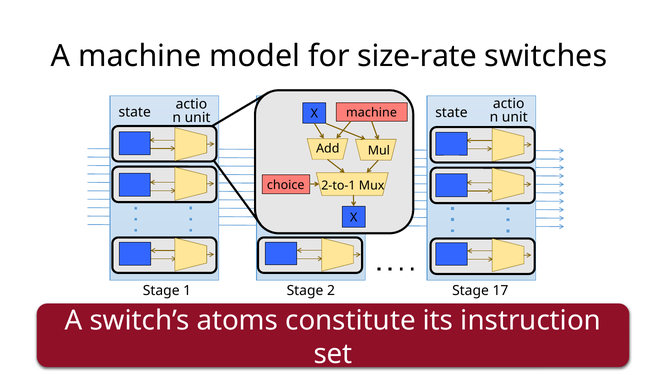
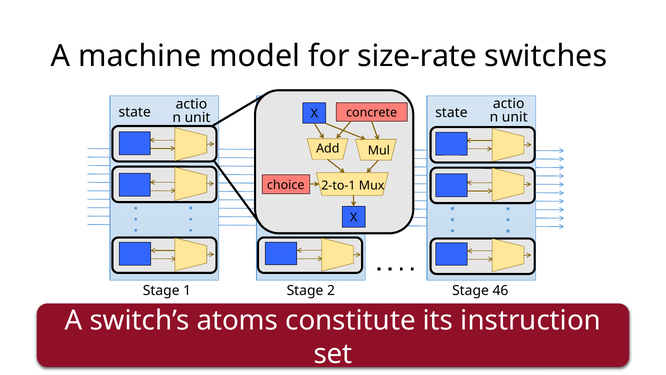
X machine: machine -> concrete
17: 17 -> 46
